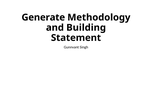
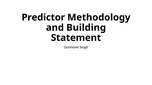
Generate: Generate -> Predictor
